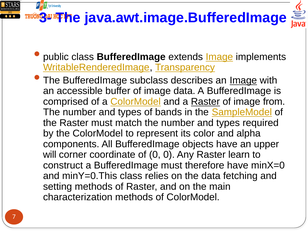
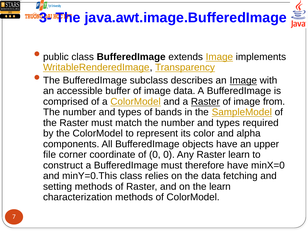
will: will -> file
the main: main -> learn
